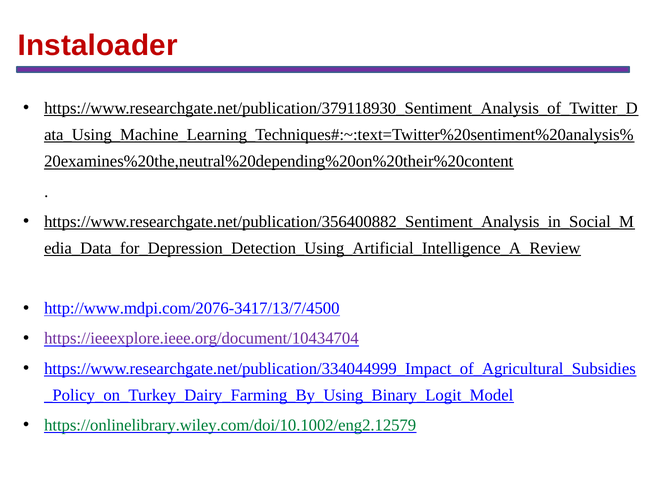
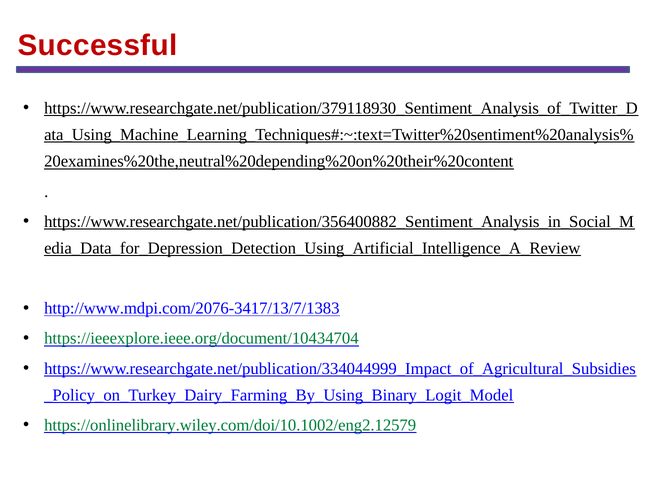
Instaloader: Instaloader -> Successful
http://www.mdpi.com/2076-3417/13/7/4500: http://www.mdpi.com/2076-3417/13/7/4500 -> http://www.mdpi.com/2076-3417/13/7/1383
https://ieeexplore.ieee.org/document/10434704 colour: purple -> green
